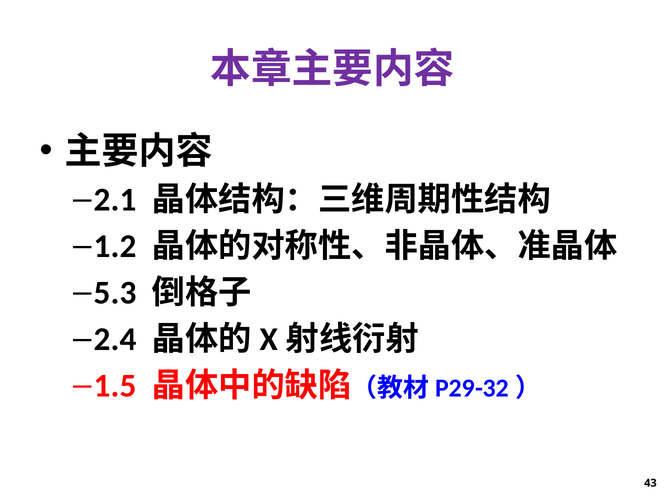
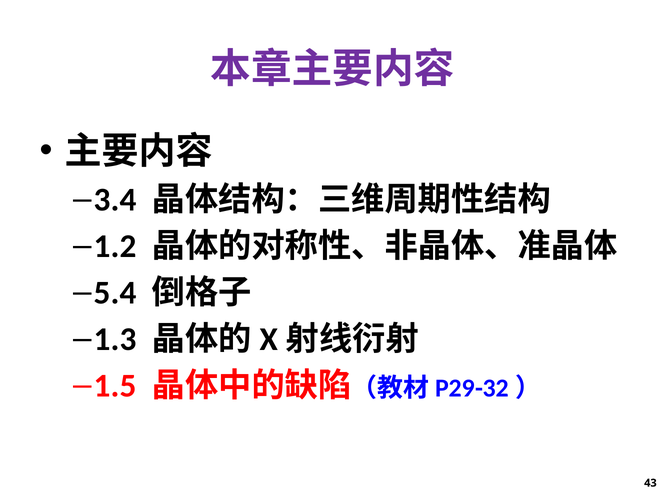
2.1: 2.1 -> 3.4
5.3: 5.3 -> 5.4
2.4: 2.4 -> 1.3
